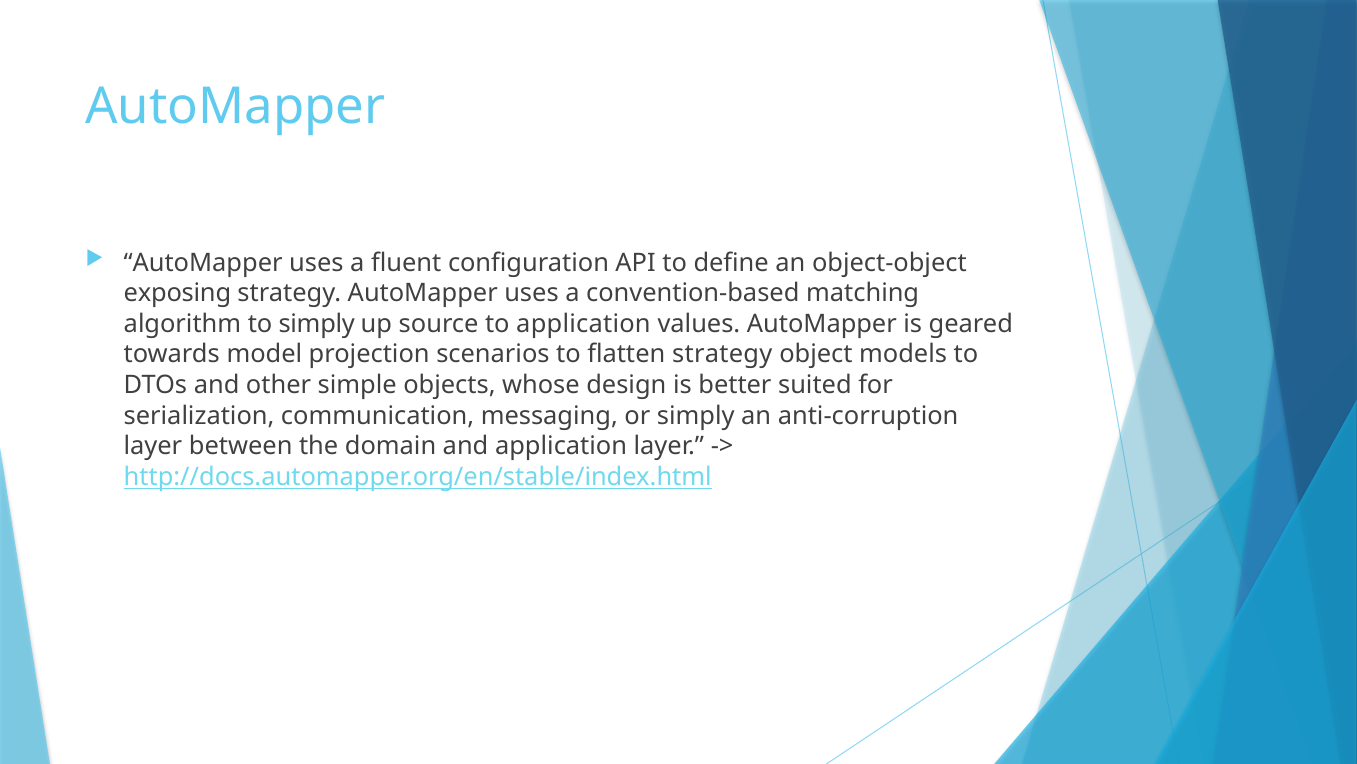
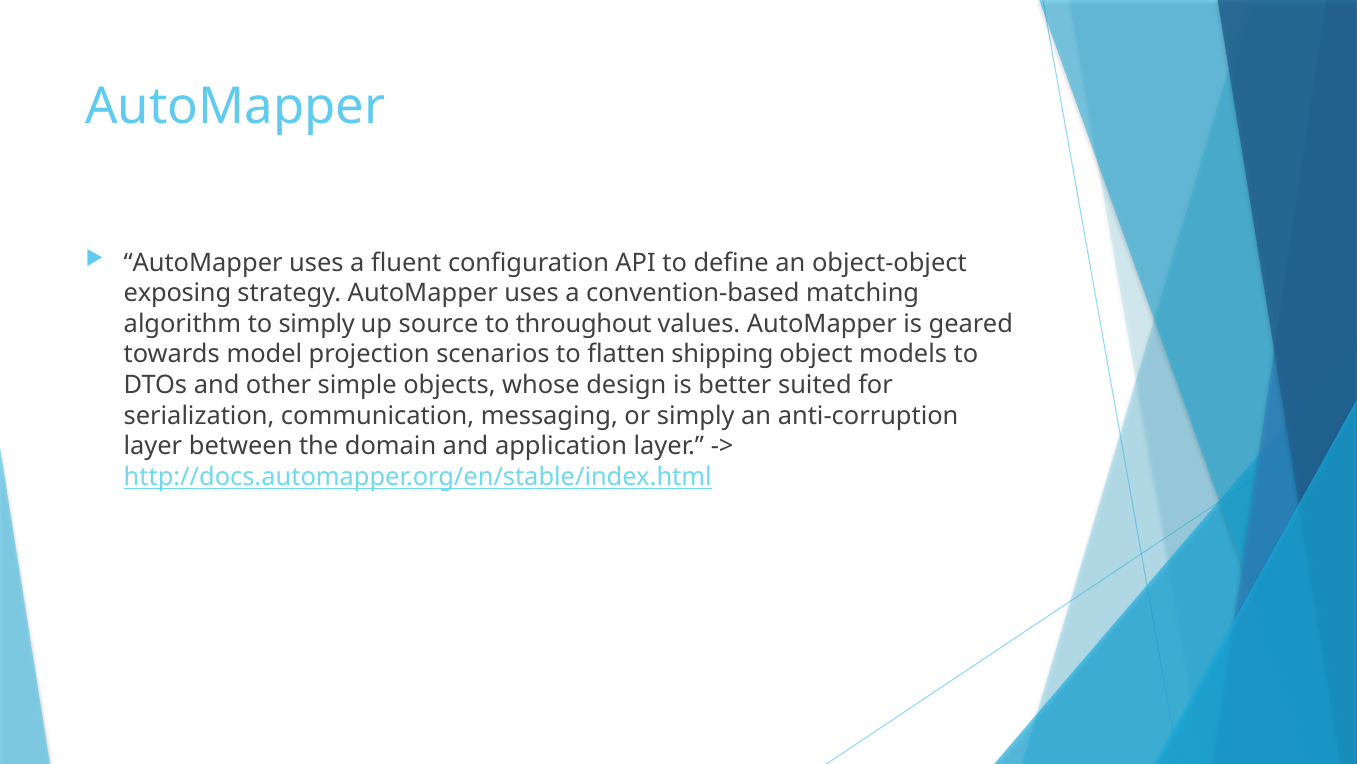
to application: application -> throughout
flatten strategy: strategy -> shipping
